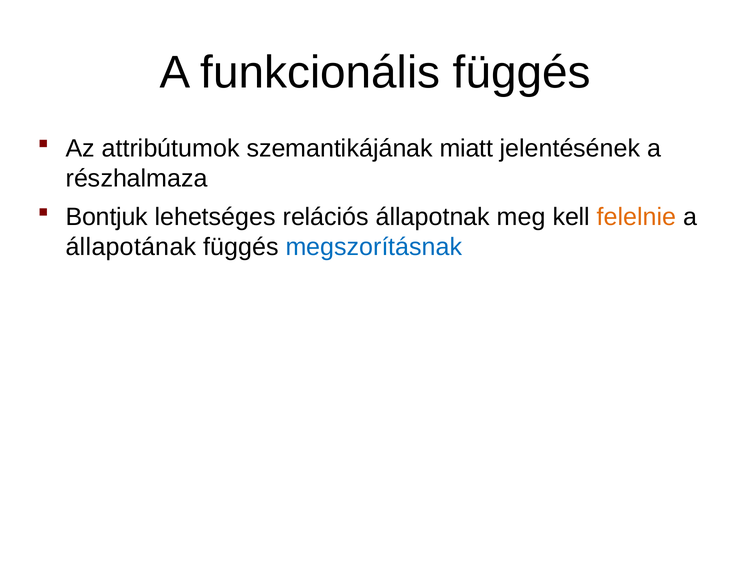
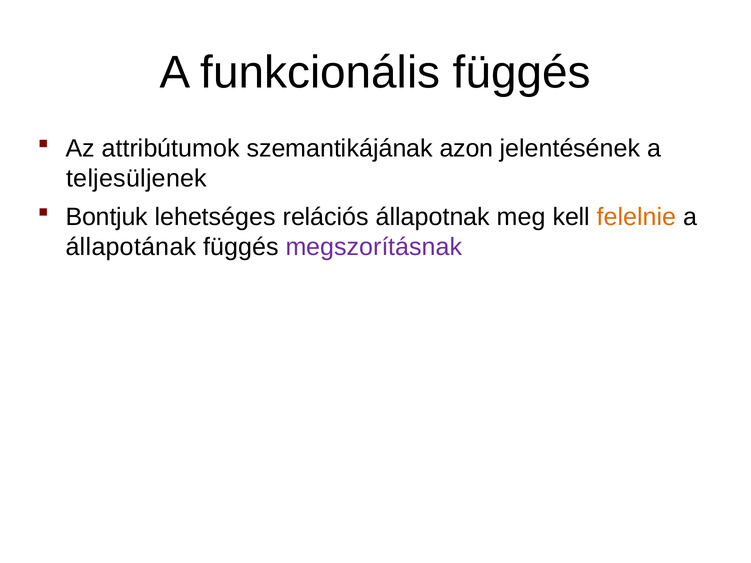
miatt: miatt -> azon
részhalmaza: részhalmaza -> teljesüljenek
megszorításnak colour: blue -> purple
